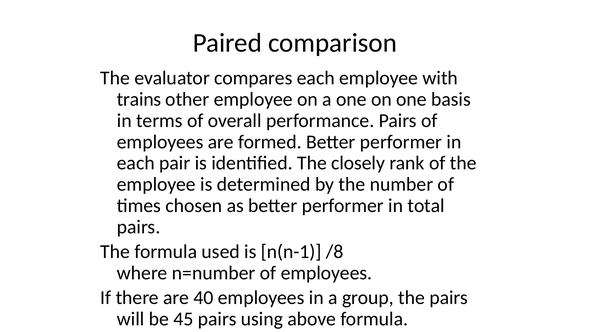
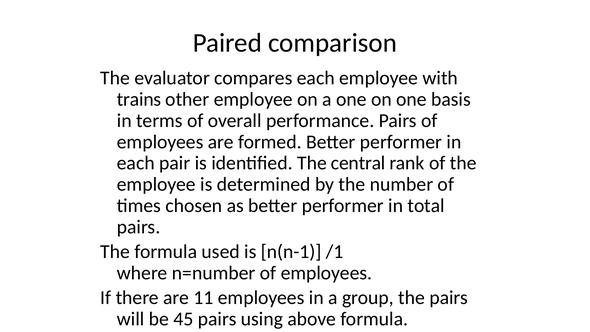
closely: closely -> central
/8: /8 -> /1
40: 40 -> 11
